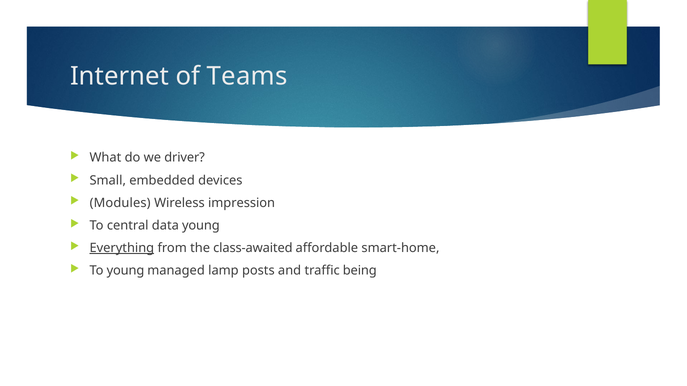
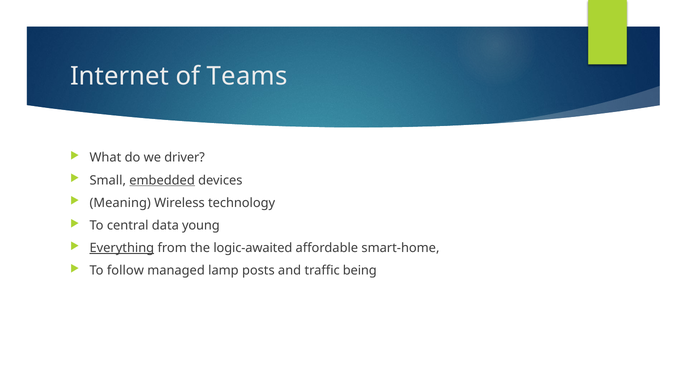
embedded underline: none -> present
Modules: Modules -> Meaning
impression: impression -> technology
class-awaited: class-awaited -> logic-awaited
To young: young -> follow
